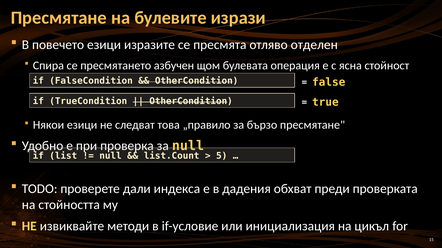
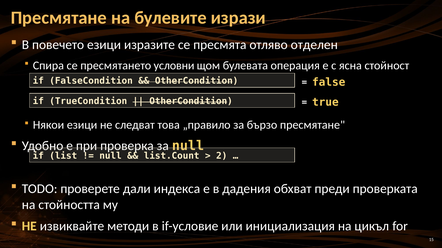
азбучен: азбучен -> условни
5: 5 -> 2
